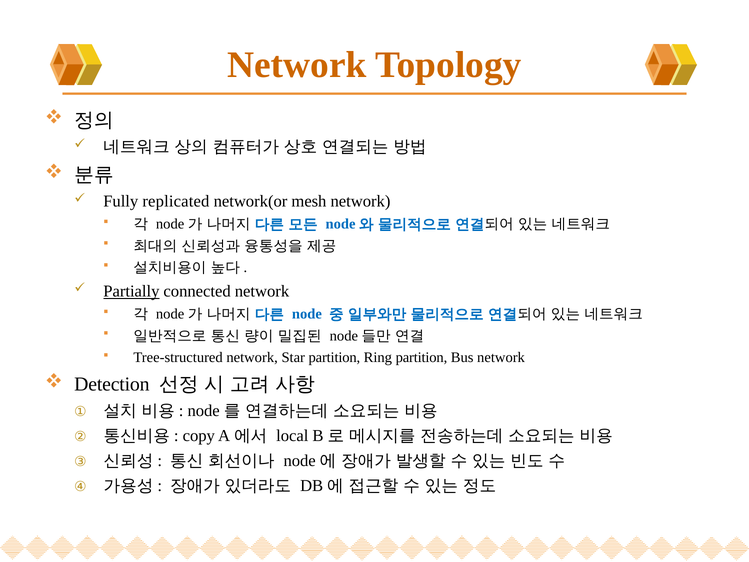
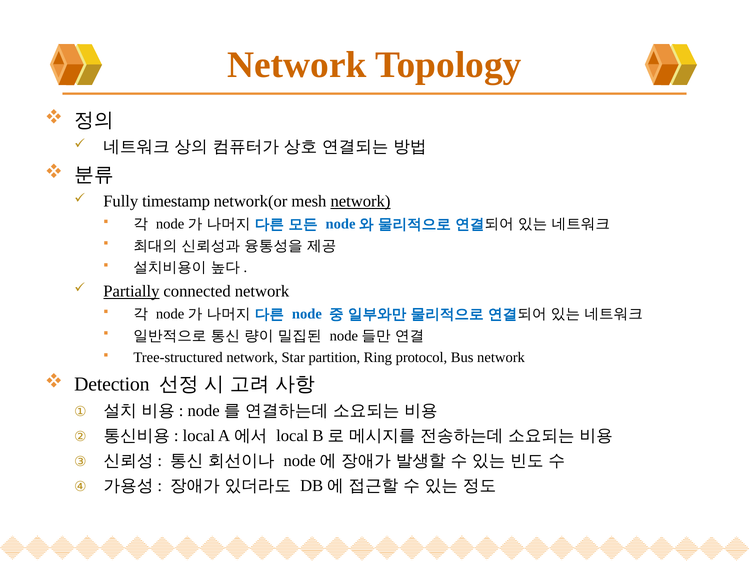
replicated: replicated -> timestamp
network at (360, 201) underline: none -> present
Ring partition: partition -> protocol
copy at (199, 436): copy -> local
